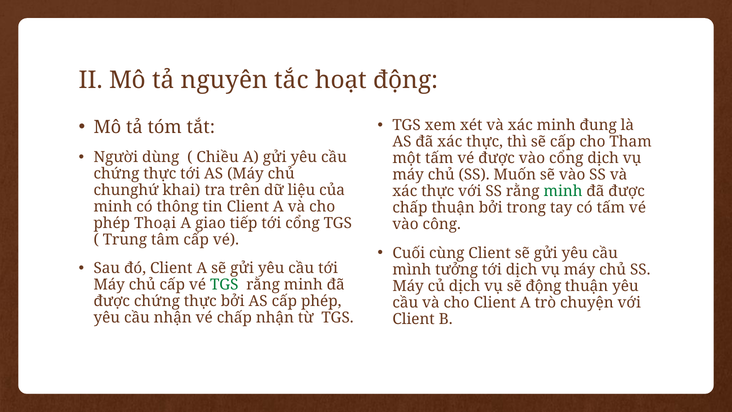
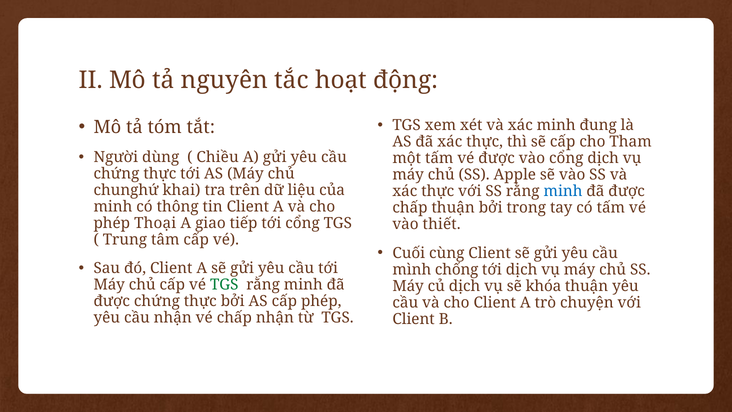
Muốn: Muốn -> Apple
minh at (563, 191) colour: green -> blue
công: công -> thiết
tưởng: tưởng -> chống
sẽ động: động -> khóa
